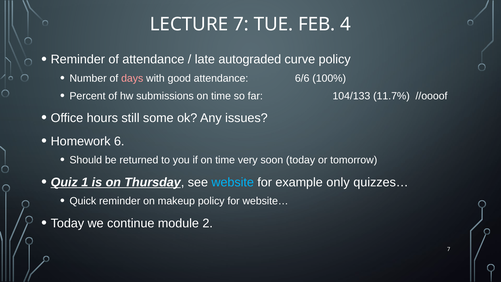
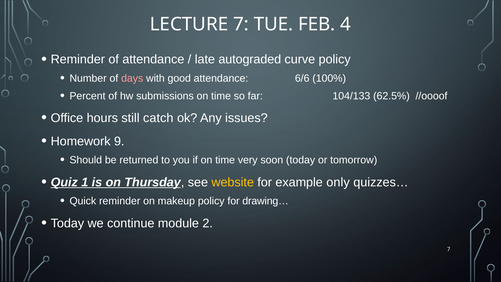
11.7%: 11.7% -> 62.5%
some: some -> catch
6: 6 -> 9
website colour: light blue -> yellow
website…: website… -> drawing…
